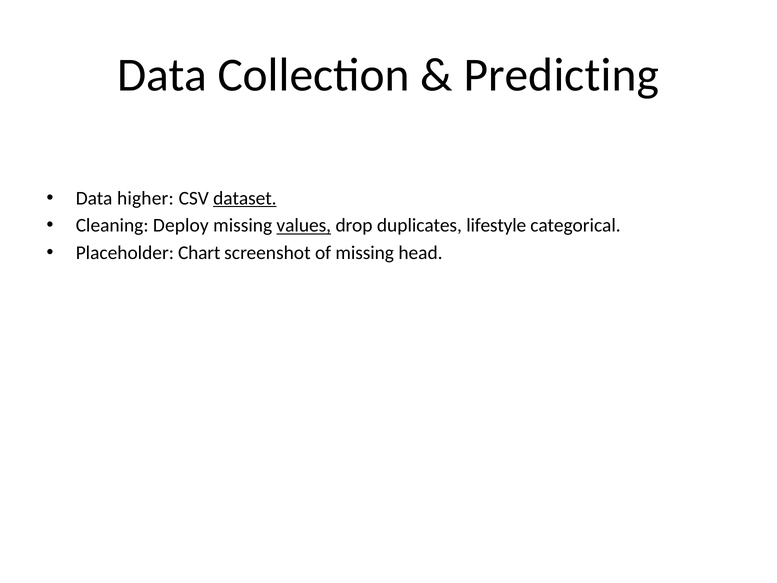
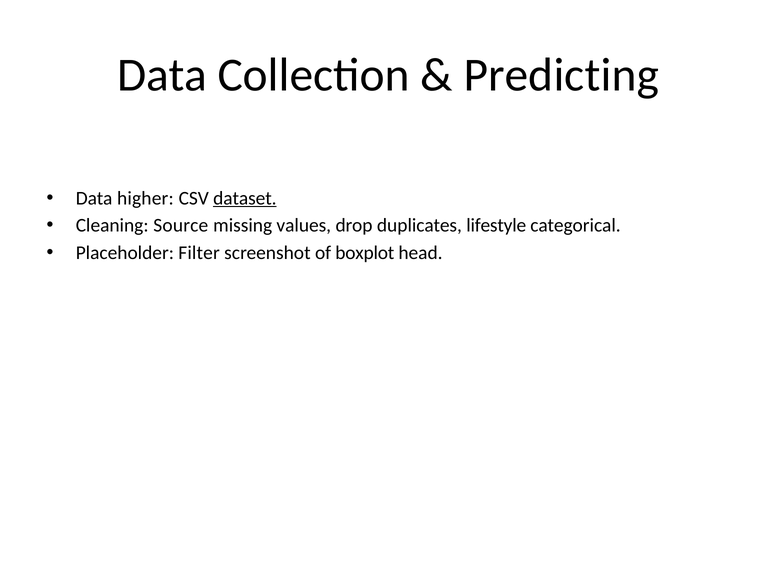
Deploy: Deploy -> Source
values underline: present -> none
Chart: Chart -> Filter
of missing: missing -> boxplot
